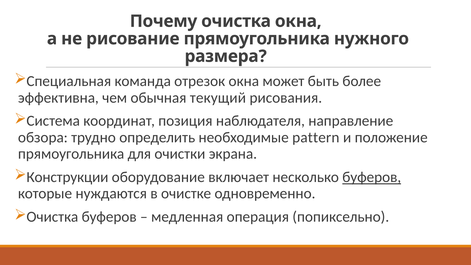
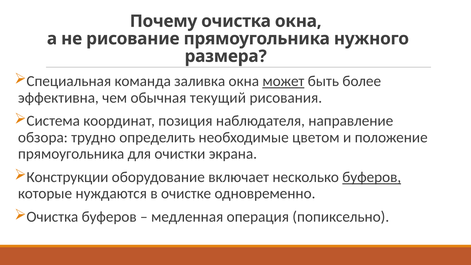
отрезок: отрезок -> заливка
может underline: none -> present
pattern: pattern -> цветом
